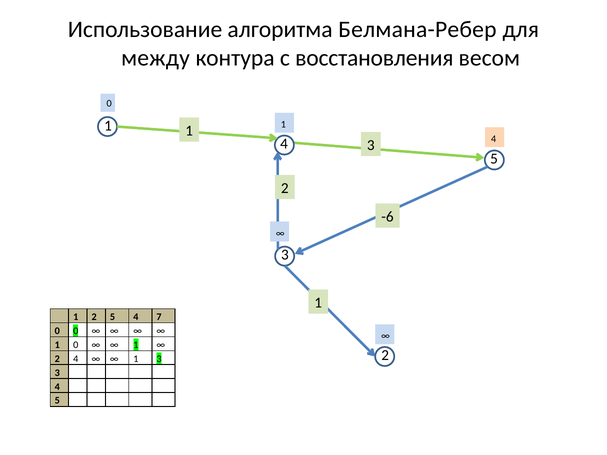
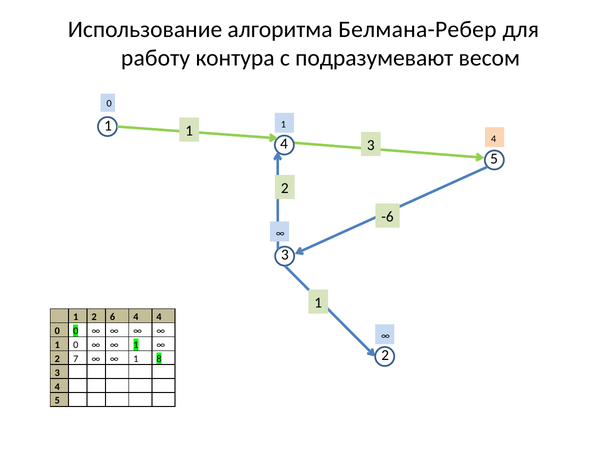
между: между -> работу
восстановления: восстановления -> подразумевают
2 5: 5 -> 6
4 7: 7 -> 4
4 at (76, 359): 4 -> 7
3 at (159, 359): 3 -> 8
